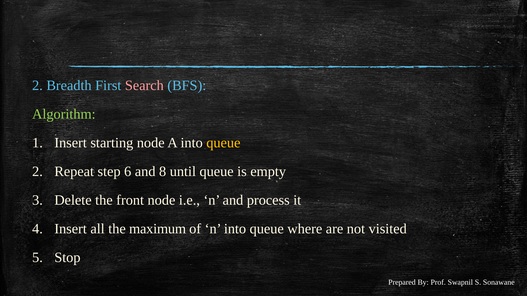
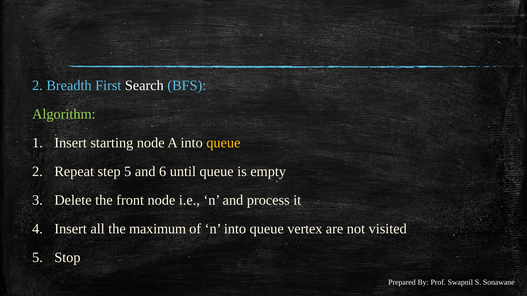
Search colour: pink -> white
step 6: 6 -> 5
8: 8 -> 6
where: where -> vertex
